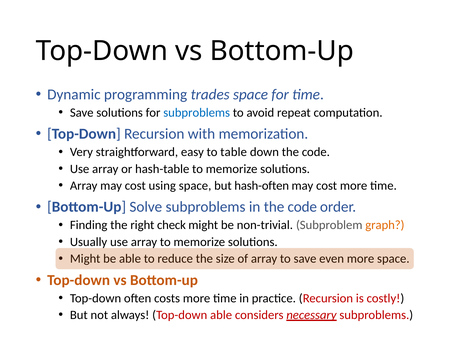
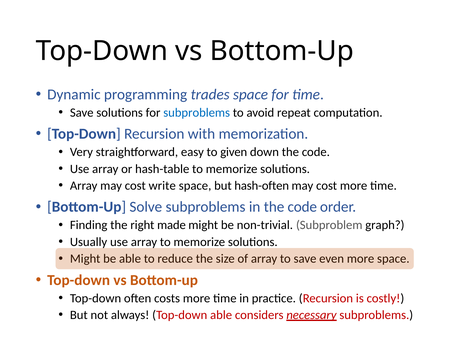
table: table -> given
using: using -> write
check: check -> made
graph colour: orange -> black
